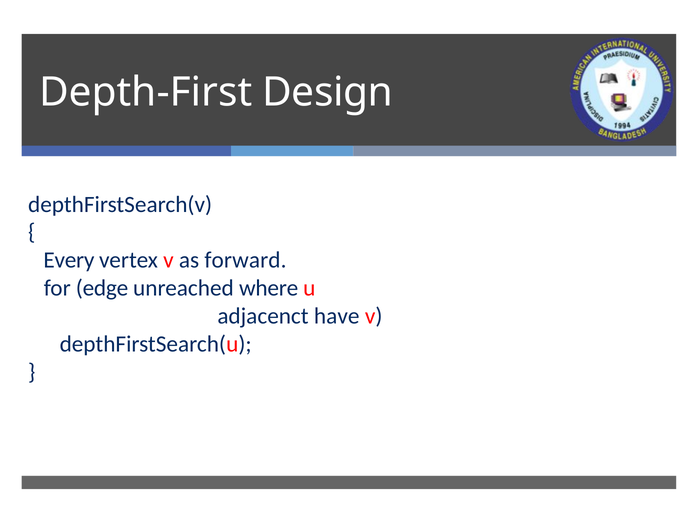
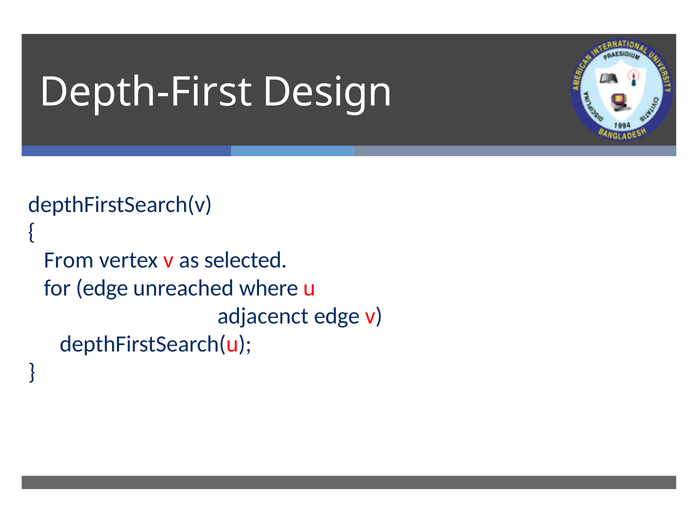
Every: Every -> From
forward: forward -> selected
adjacenct have: have -> edge
